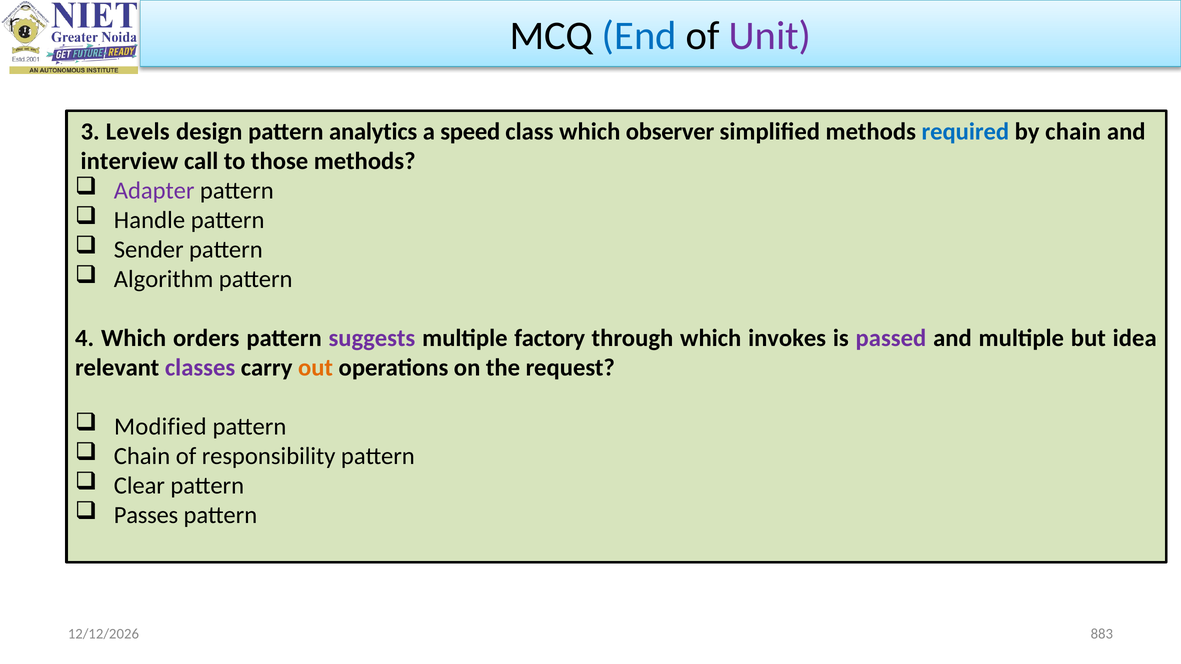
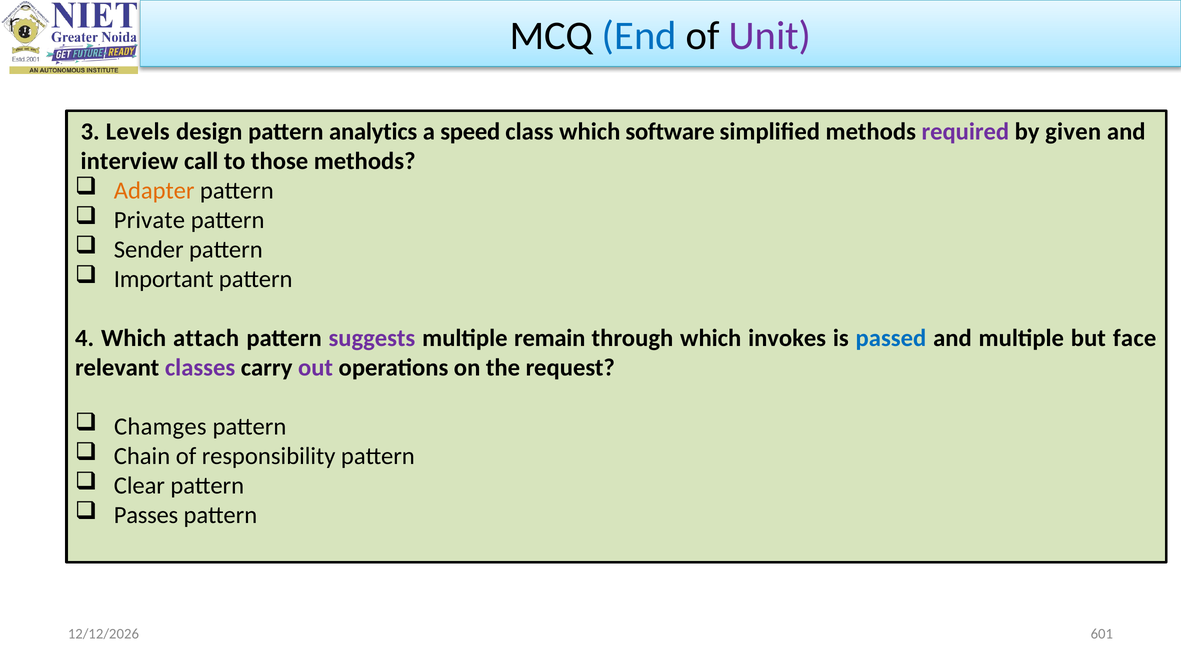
observer: observer -> software
required colour: blue -> purple
by chain: chain -> given
Adapter colour: purple -> orange
Handle: Handle -> Private
Algorithm: Algorithm -> Important
orders: orders -> attach
factory: factory -> remain
passed colour: purple -> blue
idea: idea -> face
out colour: orange -> purple
Modified: Modified -> Chamges
883: 883 -> 601
